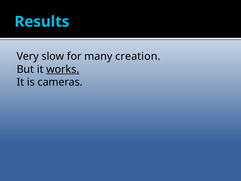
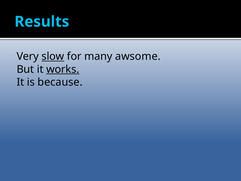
slow underline: none -> present
creation: creation -> awsome
cameras: cameras -> because
